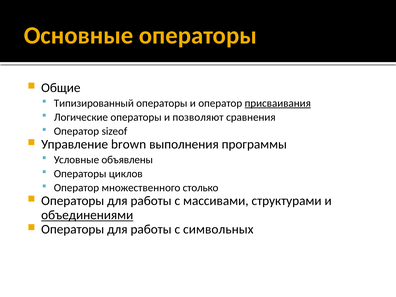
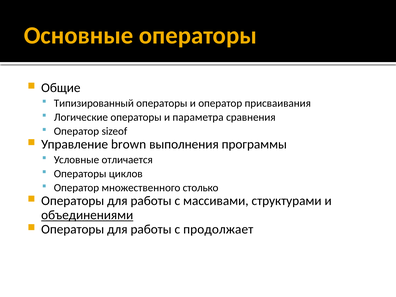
присваивания underline: present -> none
позволяют: позволяют -> параметра
объявлены: объявлены -> отличается
символьных: символьных -> продолжает
